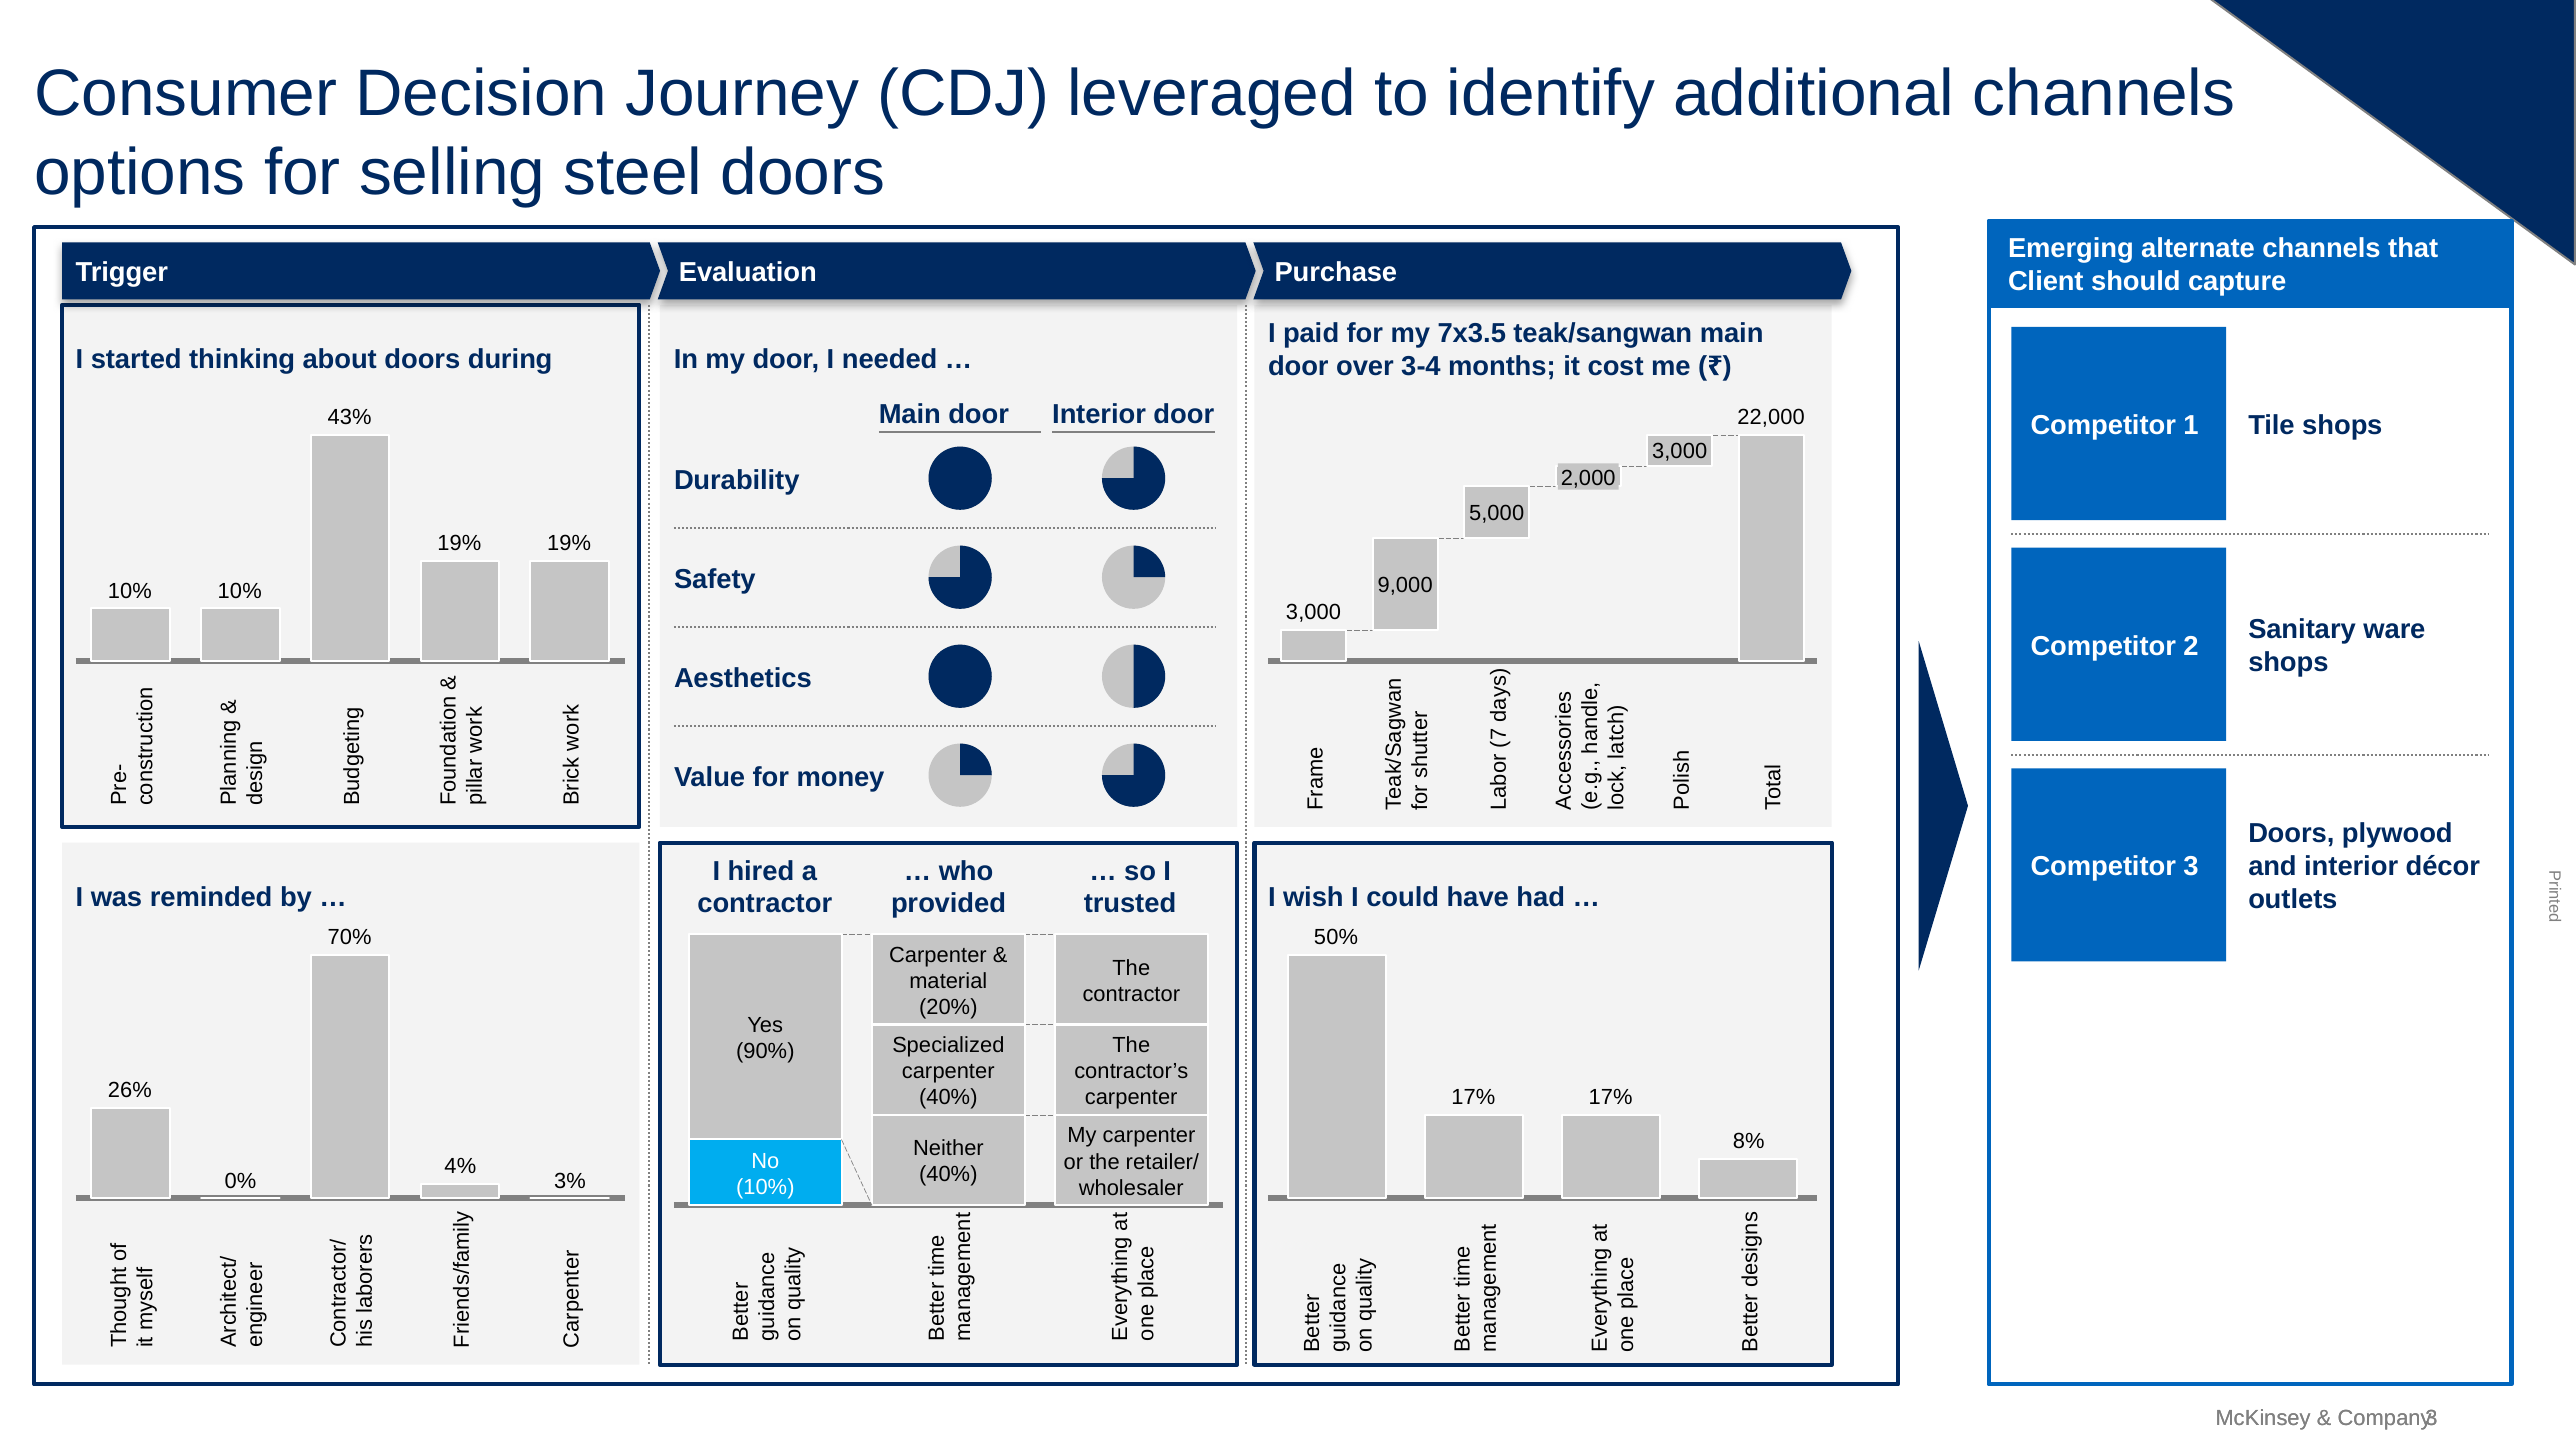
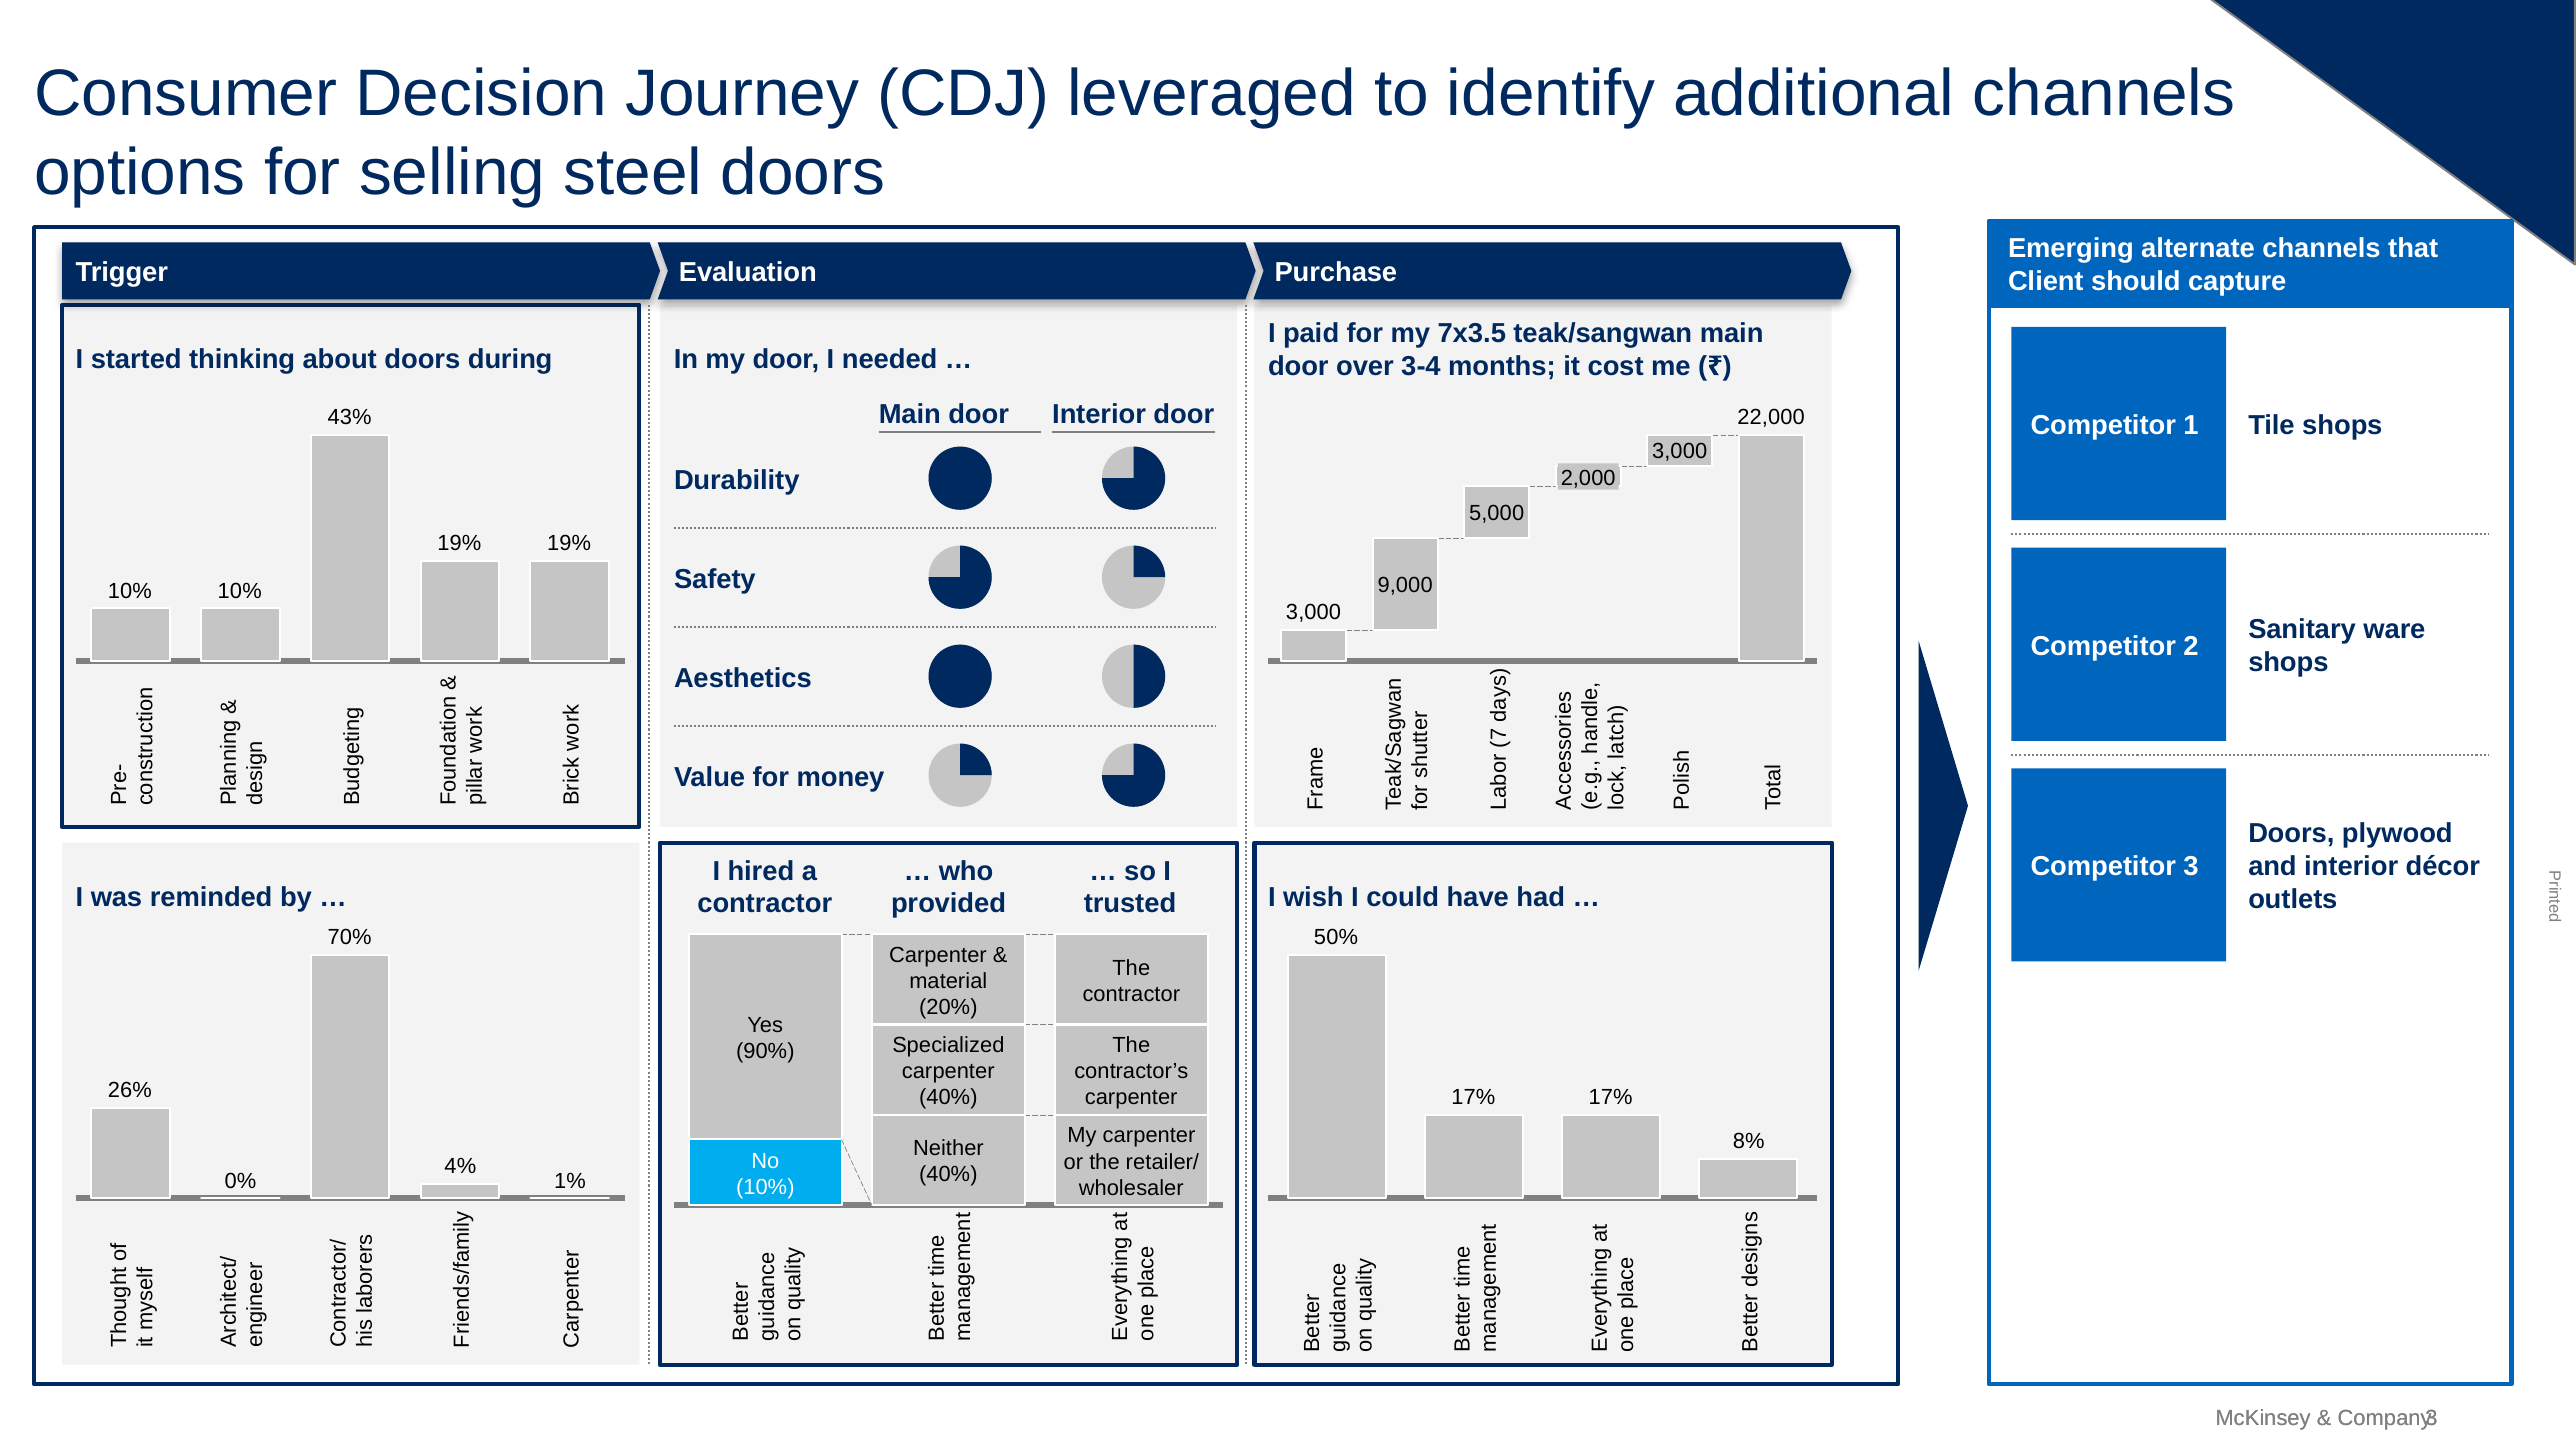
3%: 3% -> 1%
